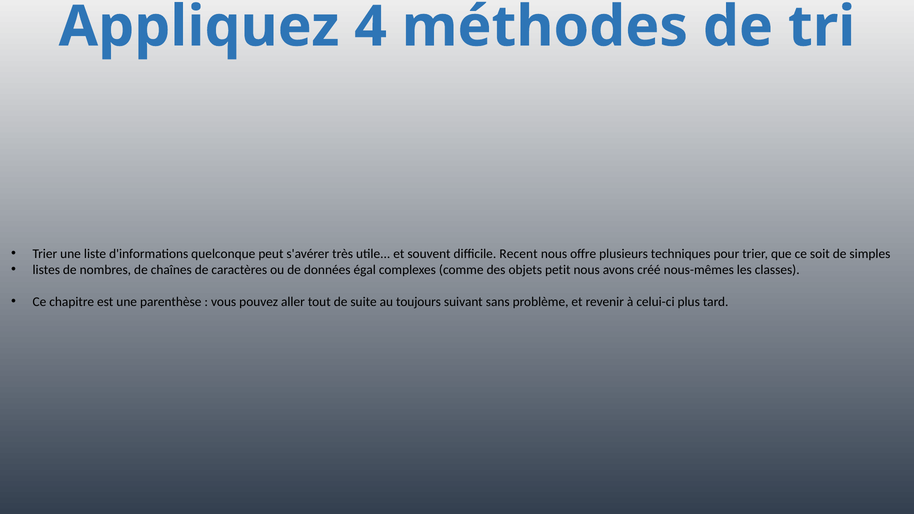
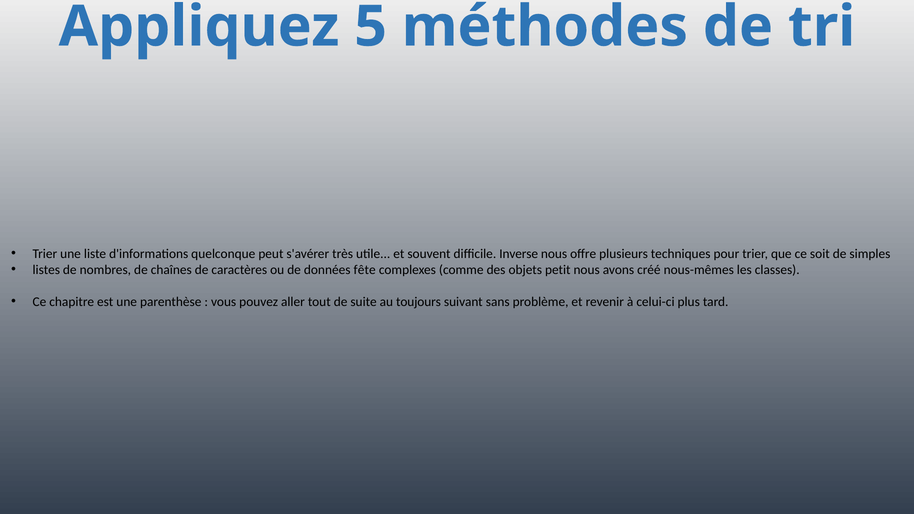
4: 4 -> 5
Recent: Recent -> Inverse
égal: égal -> fête
